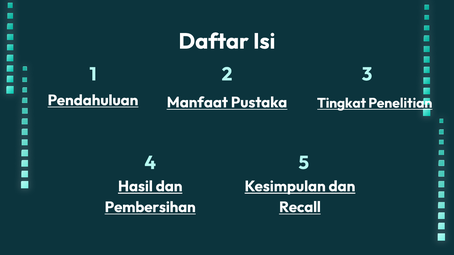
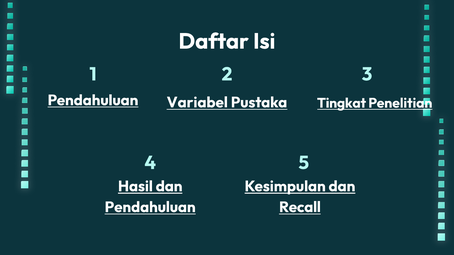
Manfaat: Manfaat -> Variabel
Pembersihan at (150, 207): Pembersihan -> Pendahuluan
